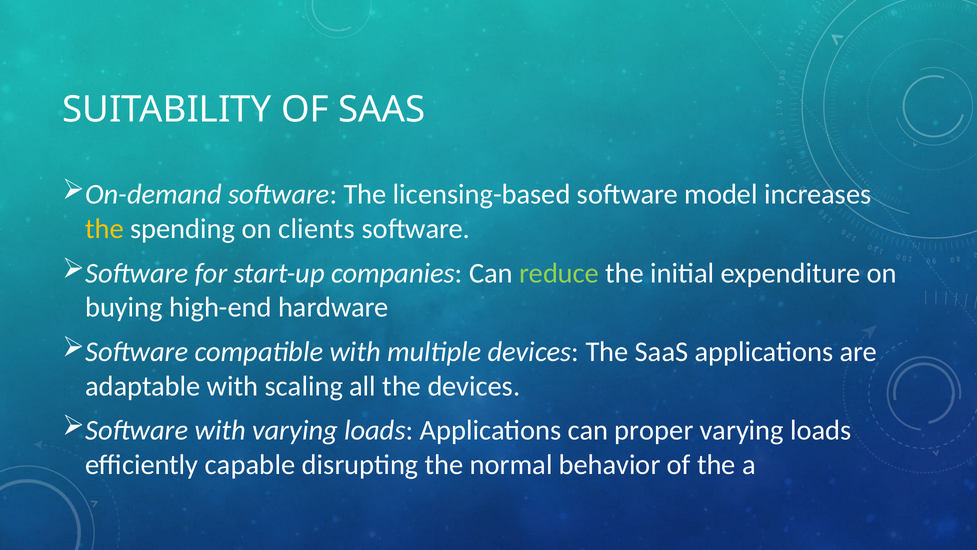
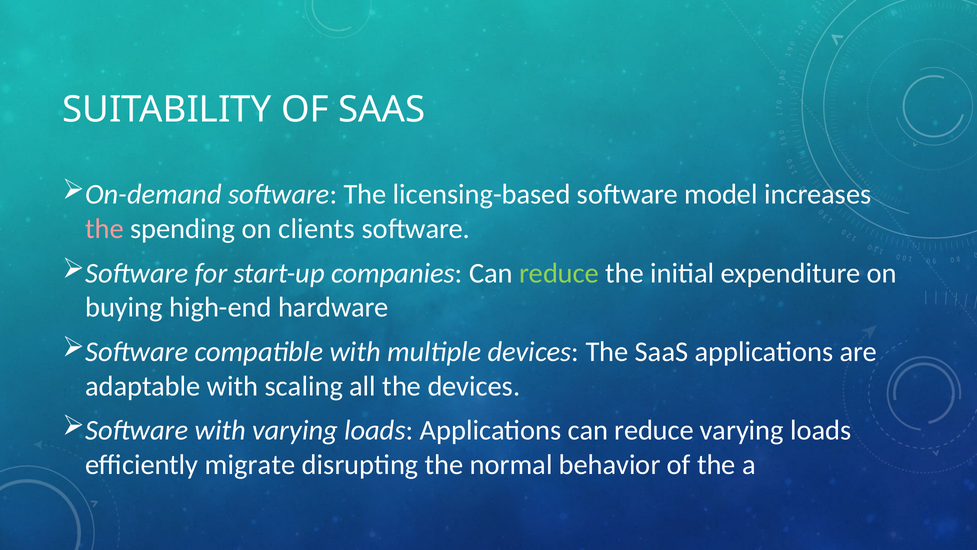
the at (104, 229) colour: yellow -> pink
Applications can proper: proper -> reduce
capable: capable -> migrate
